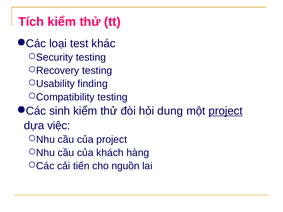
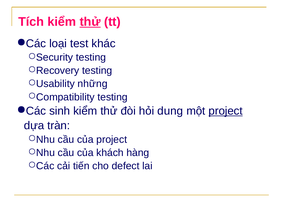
thử at (90, 22) underline: none -> present
finding: finding -> những
việc: việc -> tràn
nguồn: nguồn -> defect
